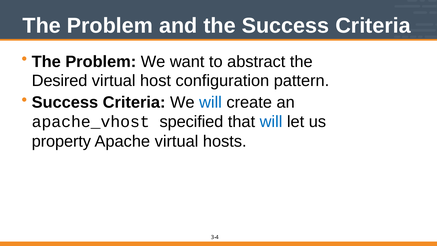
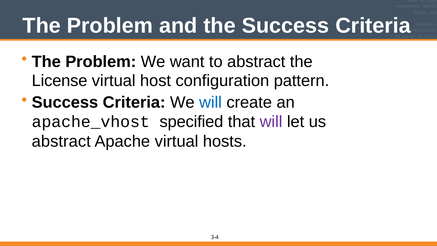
Desired: Desired -> License
will at (271, 122) colour: blue -> purple
property at (61, 141): property -> abstract
